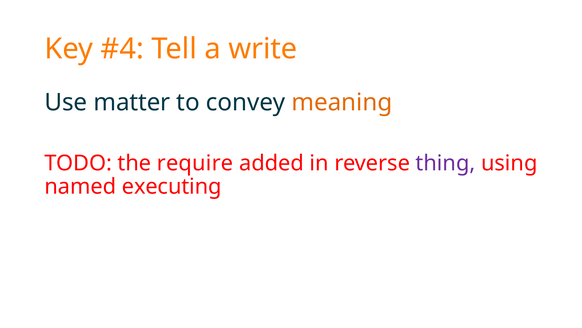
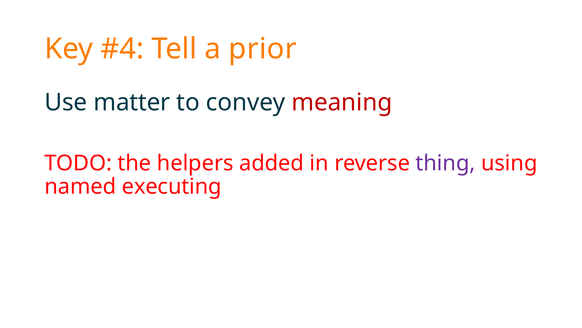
write: write -> prior
meaning colour: orange -> red
require: require -> helpers
